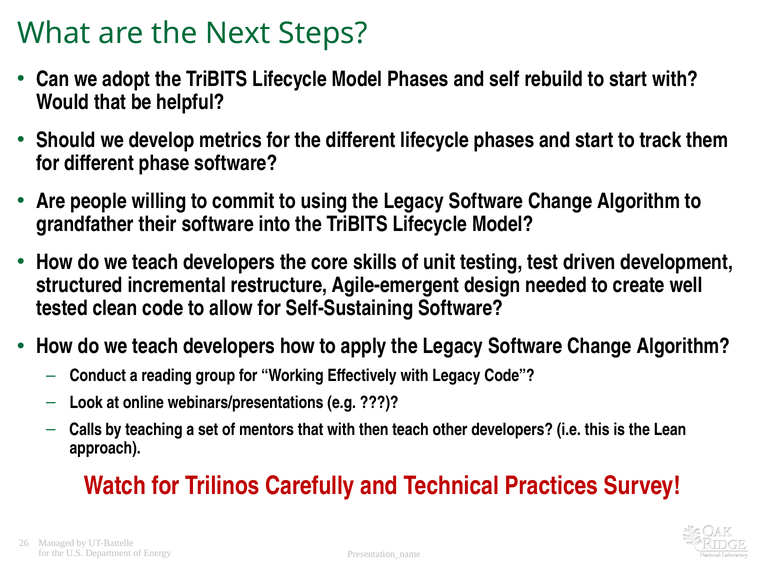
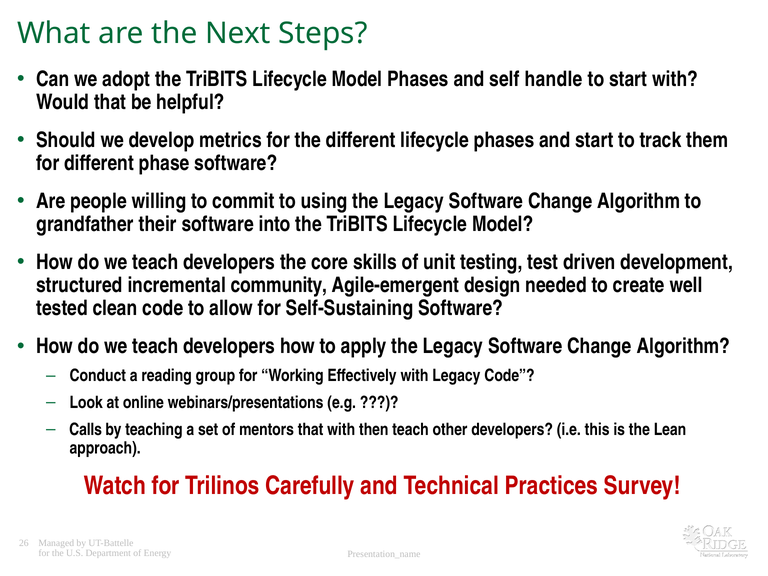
rebuild: rebuild -> handle
restructure: restructure -> community
